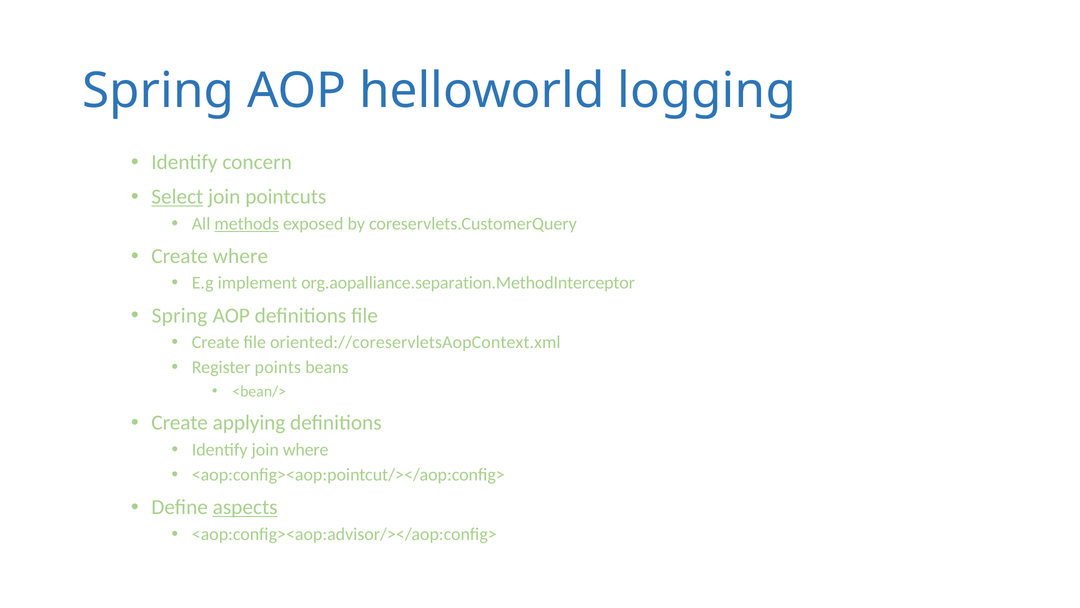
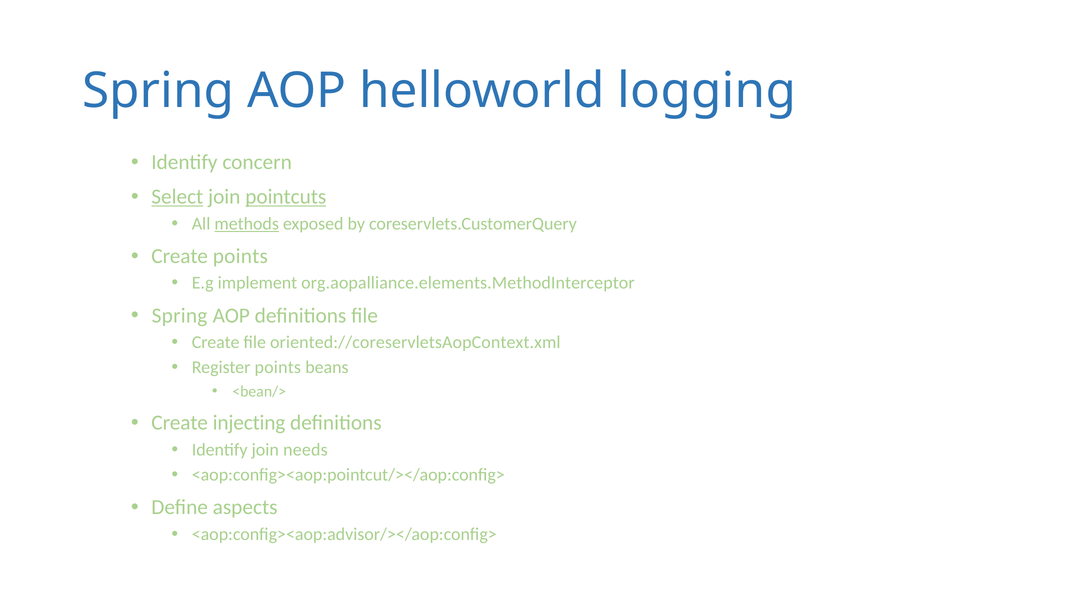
pointcuts underline: none -> present
Create where: where -> points
org.aopalliance.separation.MethodInterceptor: org.aopalliance.separation.MethodInterceptor -> org.aopalliance.elements.MethodInterceptor
applying: applying -> injecting
join where: where -> needs
aspects underline: present -> none
